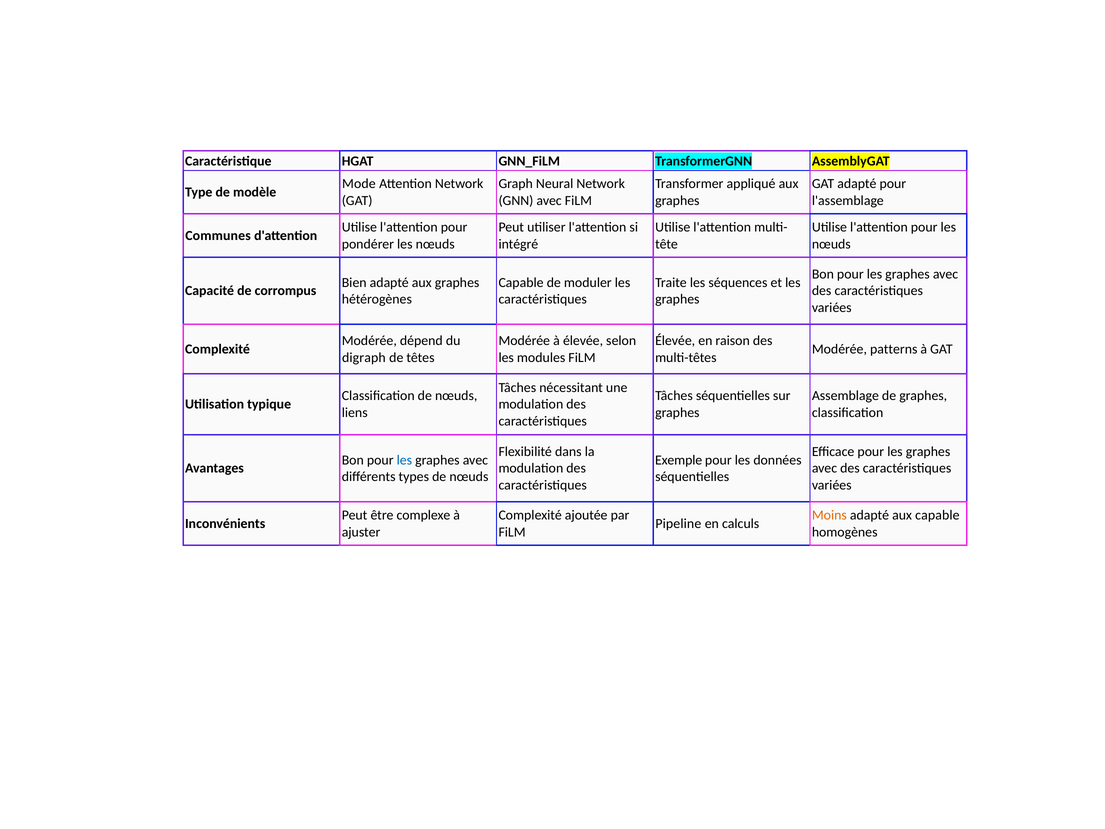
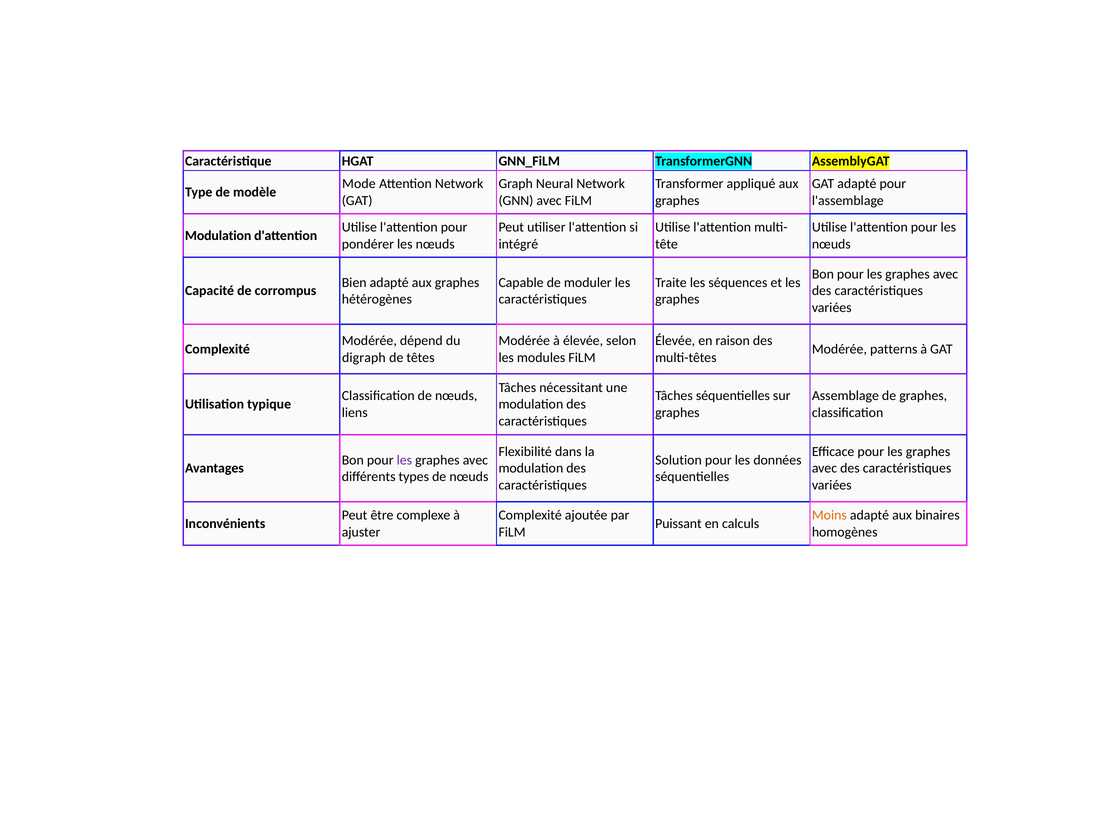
Communes at (218, 236): Communes -> Modulation
les at (404, 460) colour: blue -> purple
Exemple: Exemple -> Solution
aux capable: capable -> binaires
Pipeline: Pipeline -> Puissant
